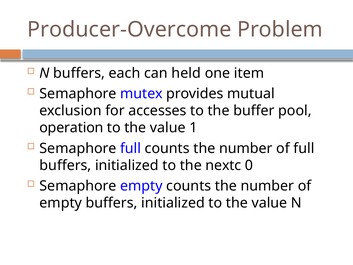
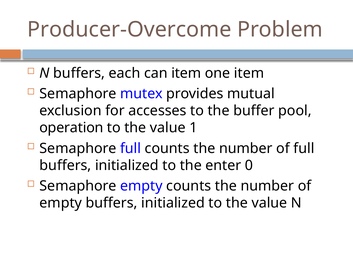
can held: held -> item
nextc: nextc -> enter
